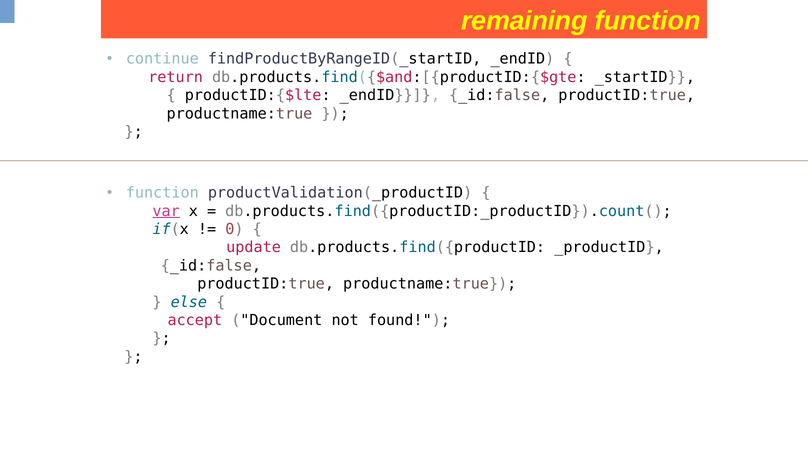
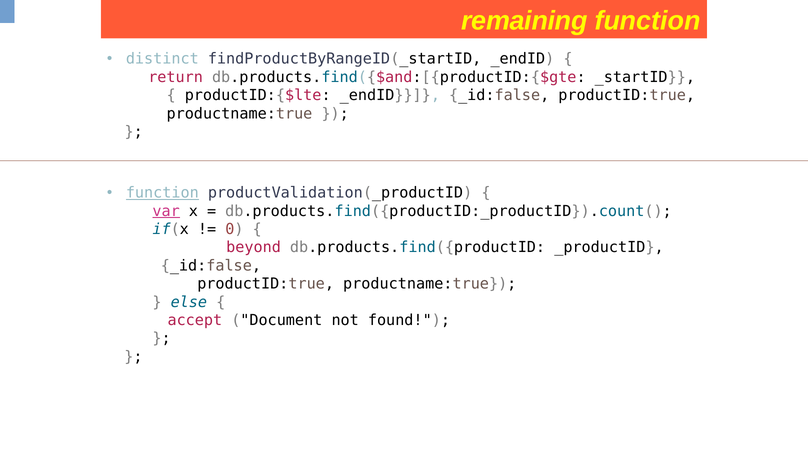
continue: continue -> distinct
function at (162, 193) underline: none -> present
update: update -> beyond
